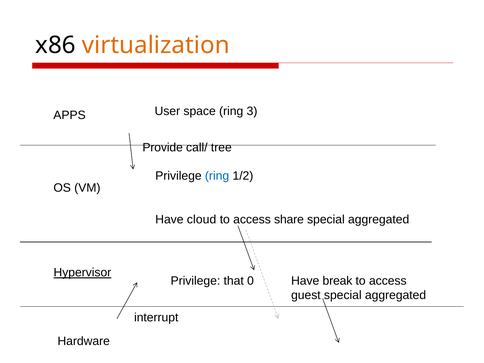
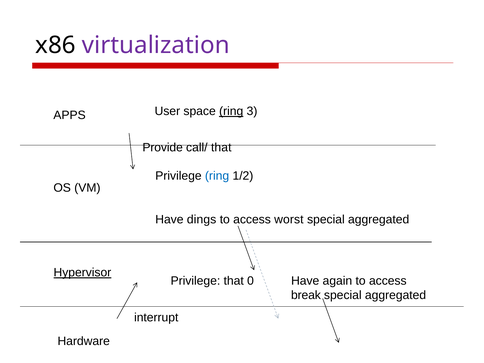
virtualization colour: orange -> purple
ring at (231, 111) underline: none -> present
call/ tree: tree -> that
cloud: cloud -> dings
share: share -> worst
break: break -> again
guest: guest -> break
